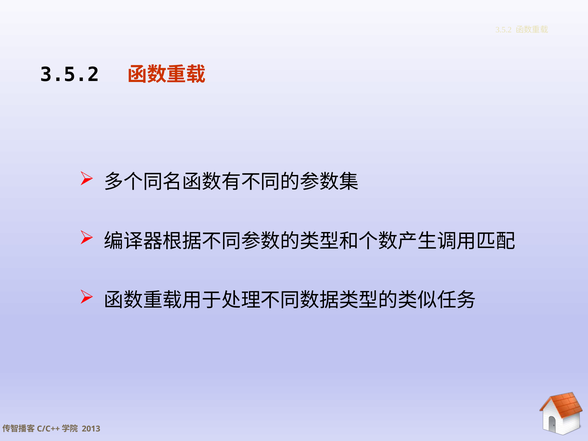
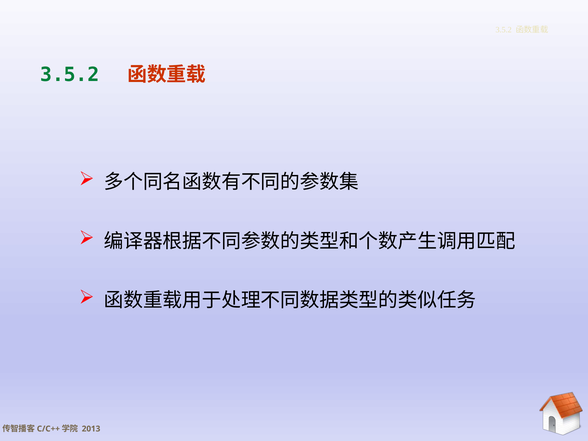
3.5.2 at (70, 75) colour: black -> green
